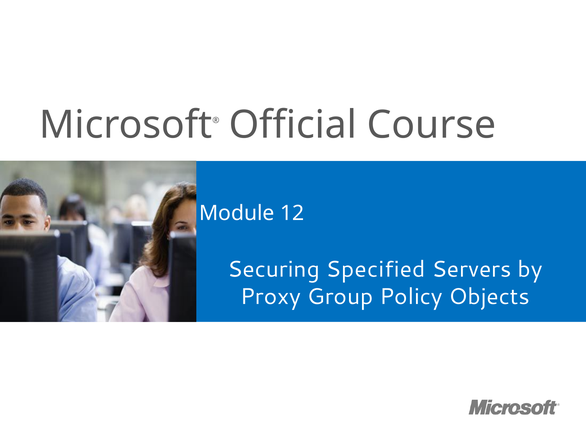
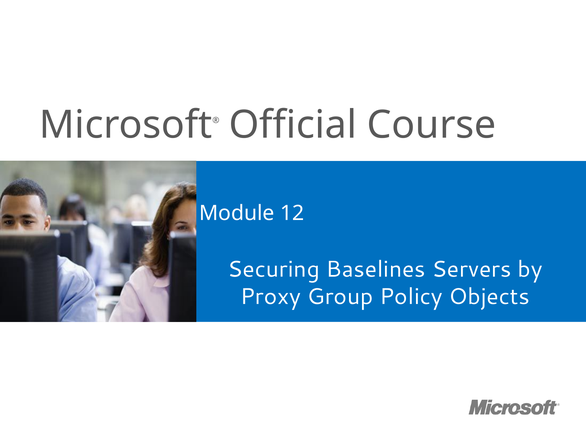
Specified: Specified -> Baselines
